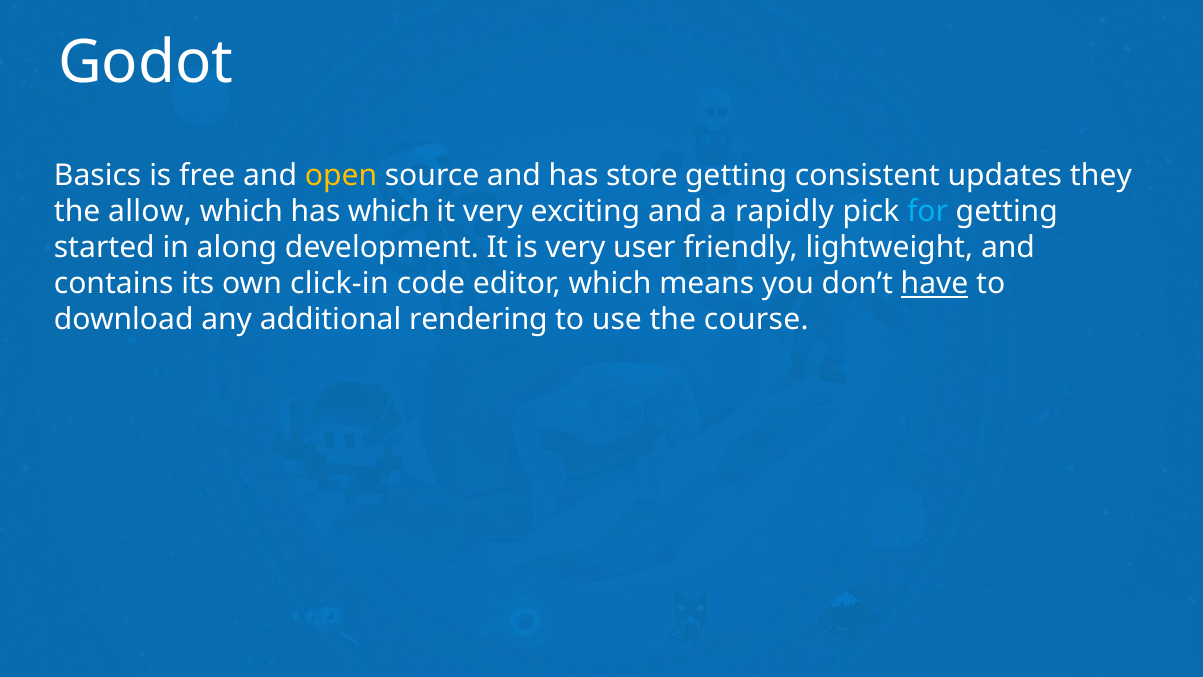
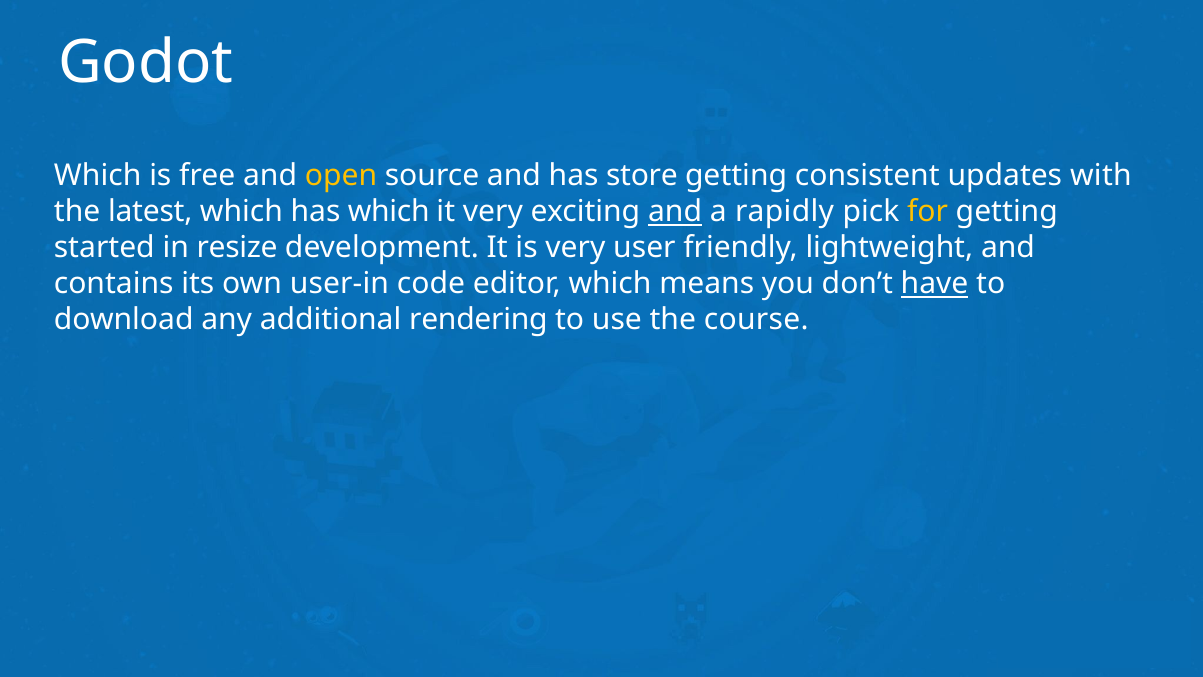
Basics at (98, 175): Basics -> Which
they: they -> with
allow: allow -> latest
and at (675, 212) underline: none -> present
for colour: light blue -> yellow
along: along -> resize
click-in: click-in -> user-in
